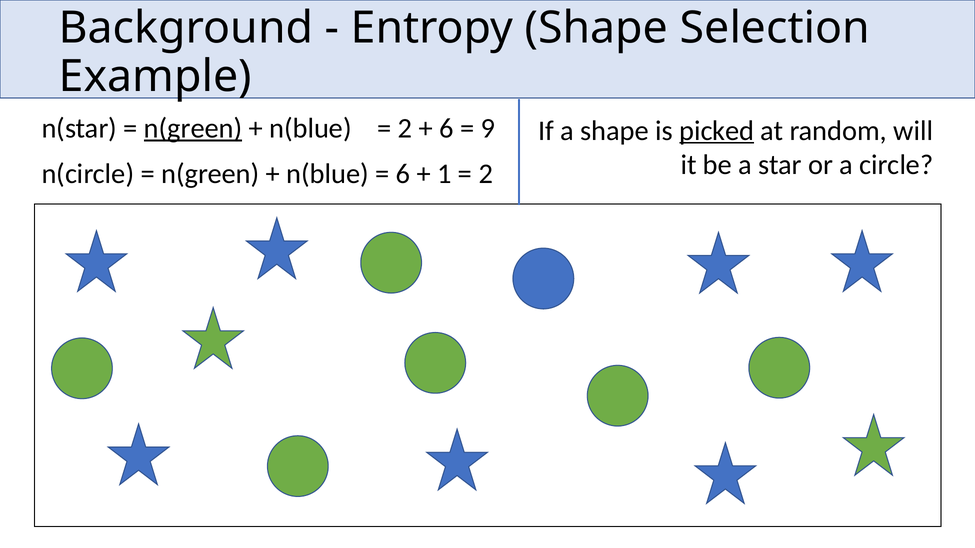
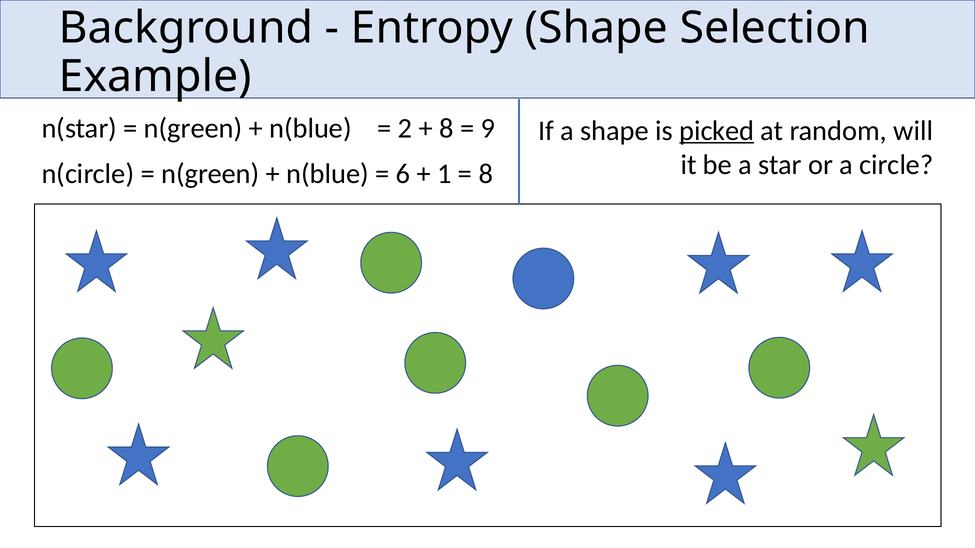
n(green at (193, 128) underline: present -> none
6 at (446, 128): 6 -> 8
2 at (486, 174): 2 -> 8
